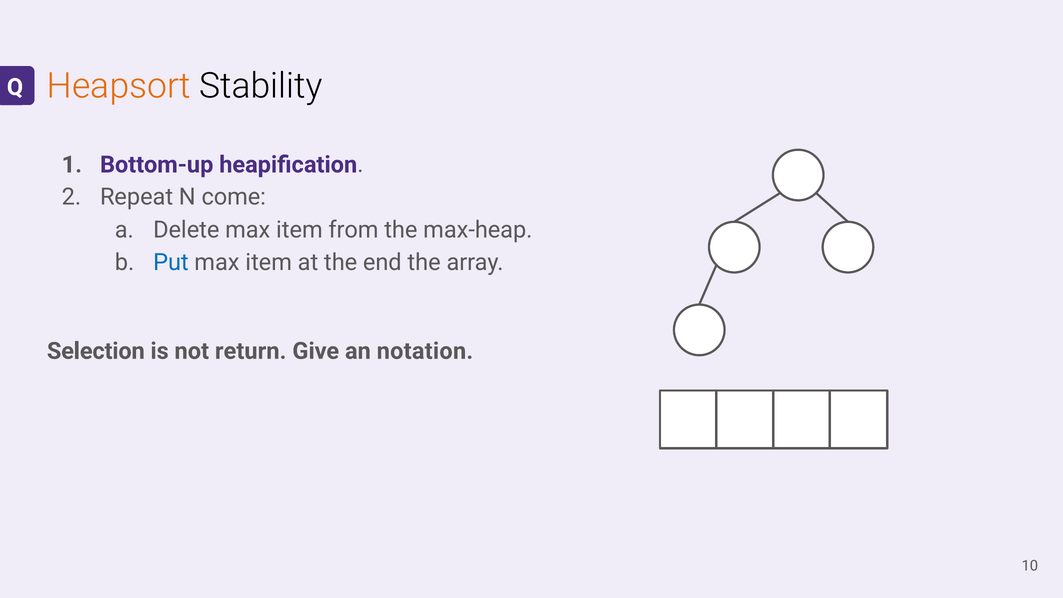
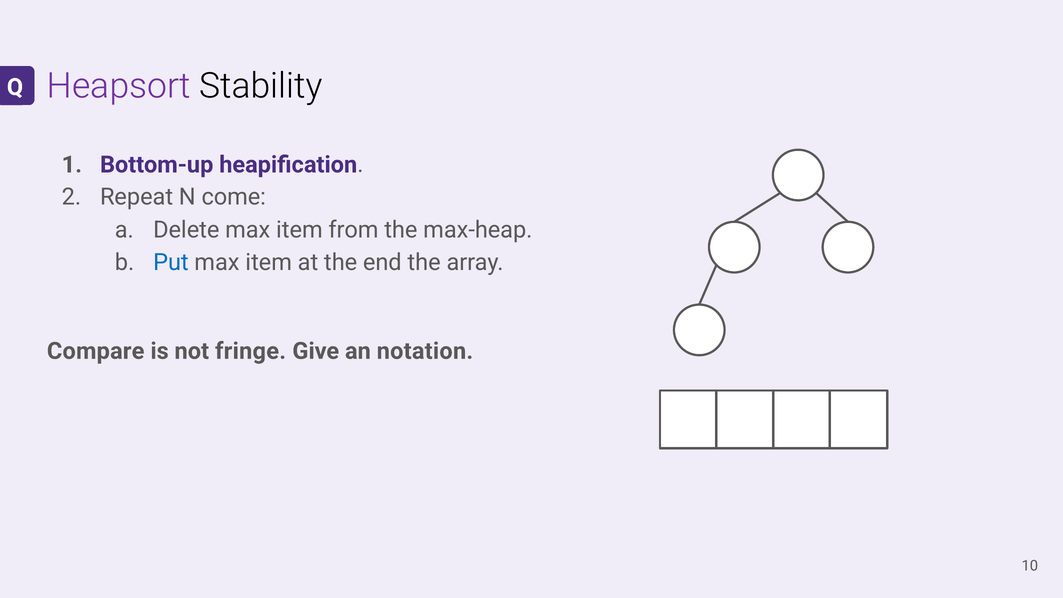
Heapsort colour: orange -> purple
Selection: Selection -> Compare
return: return -> fringe
